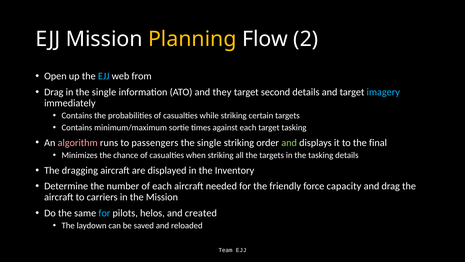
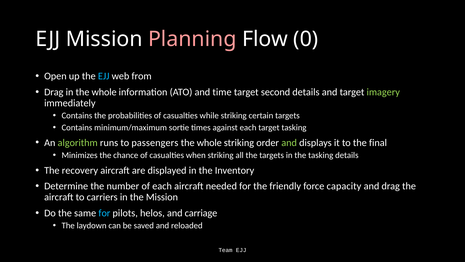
Planning colour: yellow -> pink
2: 2 -> 0
in the single: single -> whole
they: they -> time
imagery colour: light blue -> light green
algorithm colour: pink -> light green
single at (209, 142): single -> whole
dragging: dragging -> recovery
created: created -> carriage
